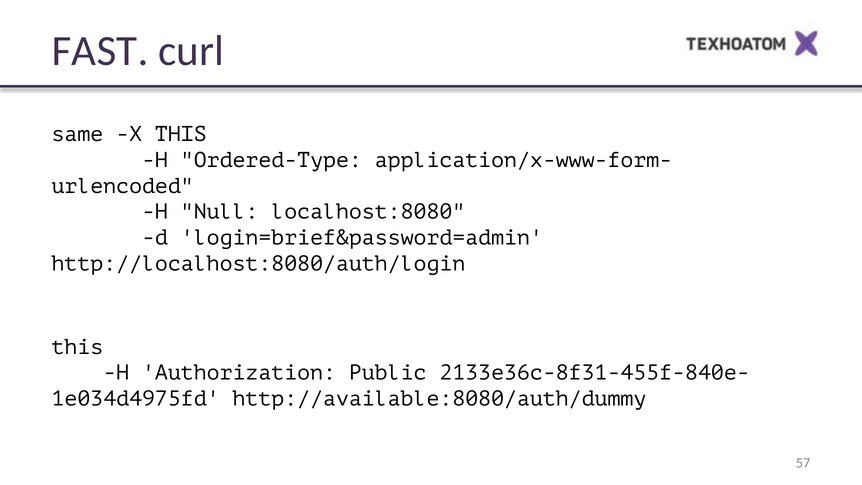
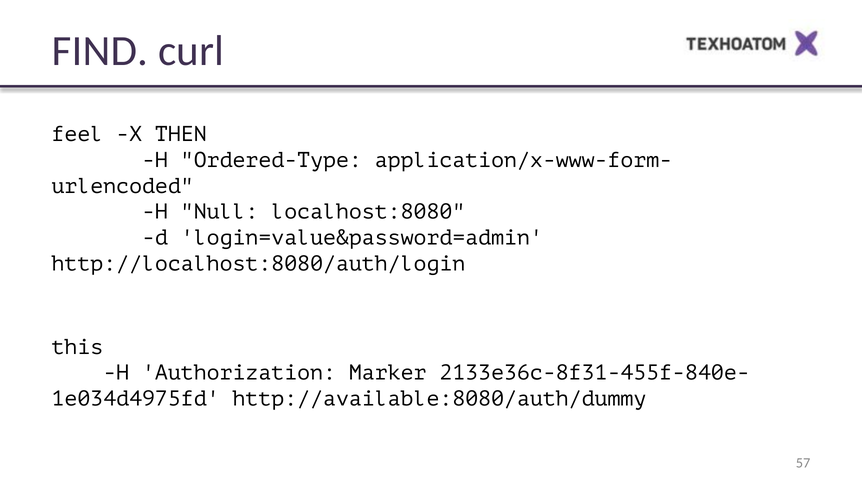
FAST: FAST -> FIND
same: same -> feel
X THIS: THIS -> THEN
login=brief&password=admin: login=brief&password=admin -> login=value&password=admin
Public: Public -> Marker
